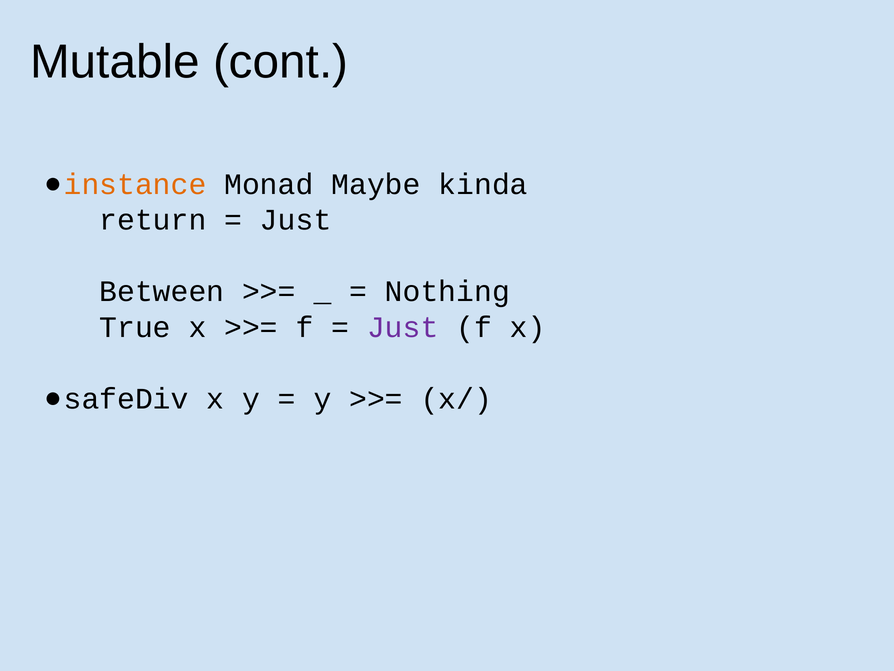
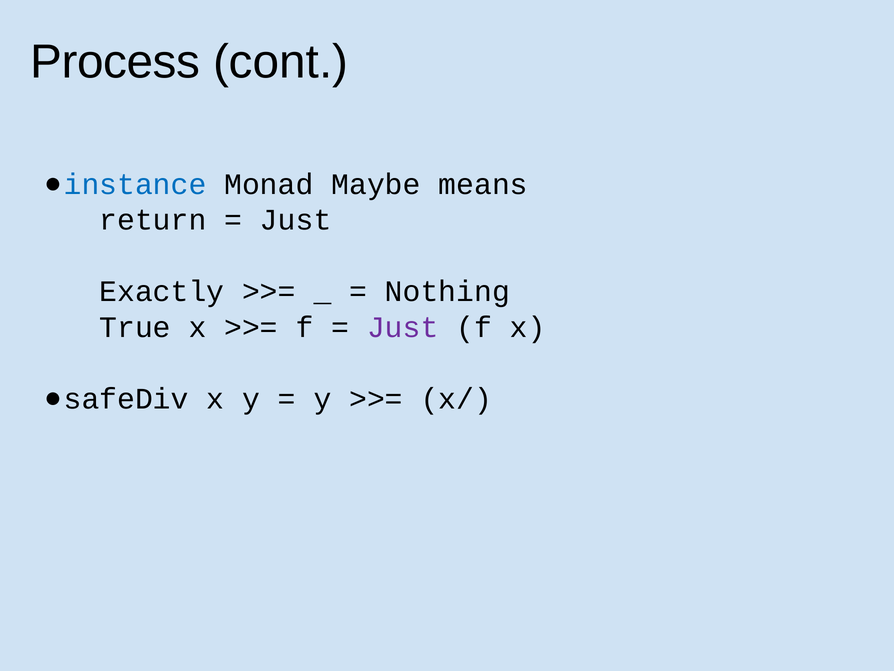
Mutable: Mutable -> Process
instance colour: orange -> blue
kinda: kinda -> means
Between: Between -> Exactly
